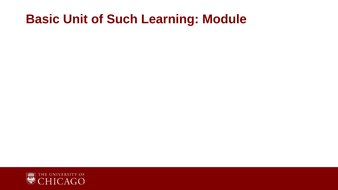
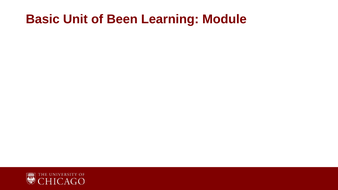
Such: Such -> Been
